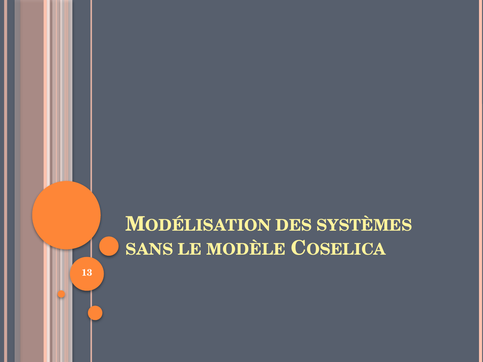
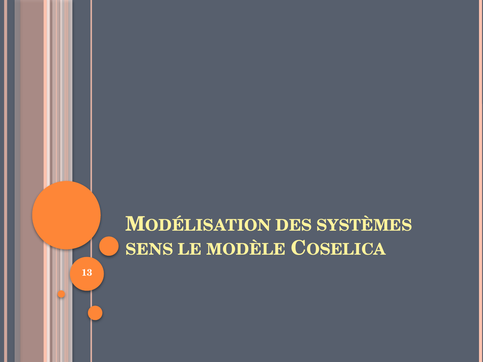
SANS: SANS -> SENS
